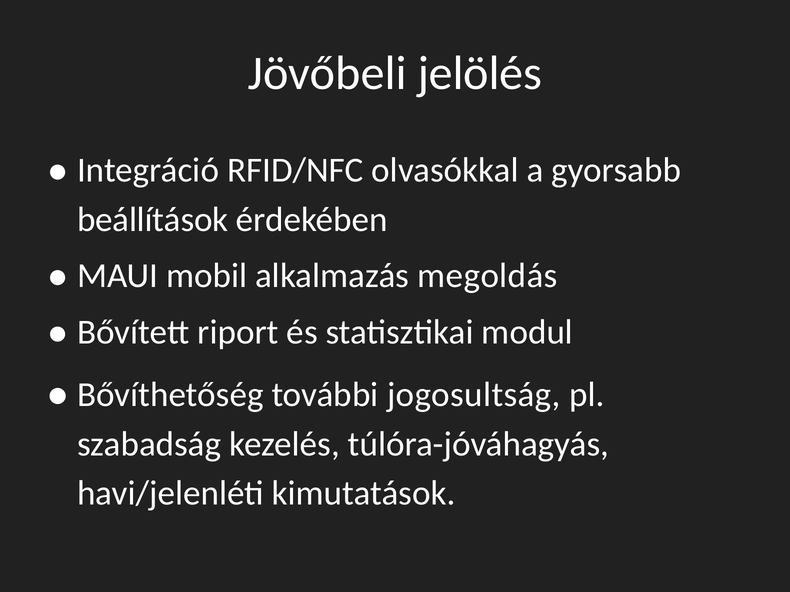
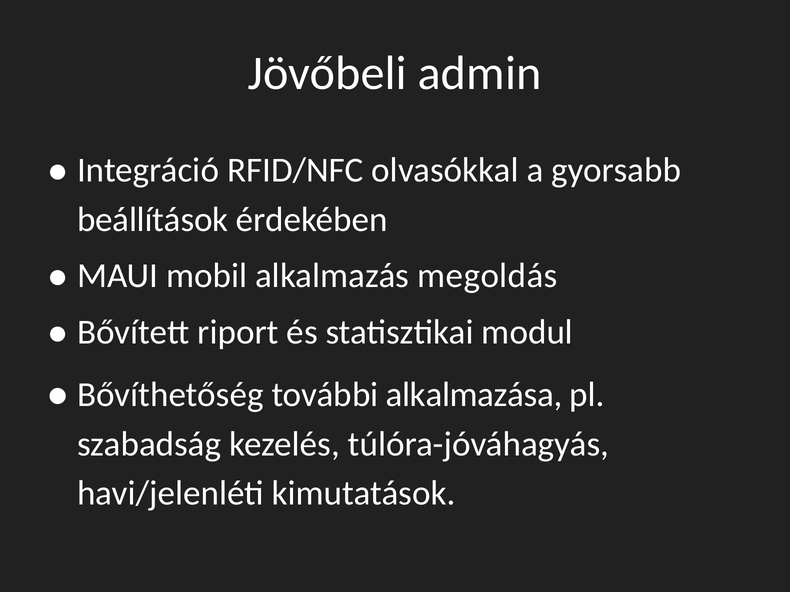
jelölés: jelölés -> admin
jogosultság: jogosultság -> alkalmazása
